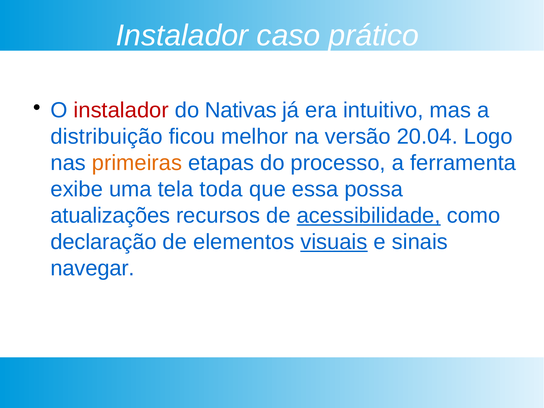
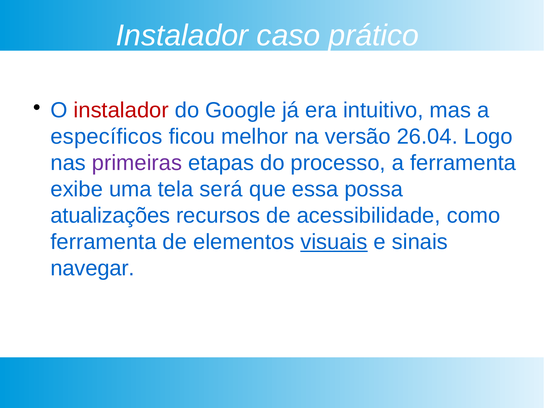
Nativas: Nativas -> Google
distribuição: distribuição -> específicos
20.04: 20.04 -> 26.04
primeiras colour: orange -> purple
toda: toda -> será
acessibilidade underline: present -> none
declaração at (104, 242): declaração -> ferramenta
